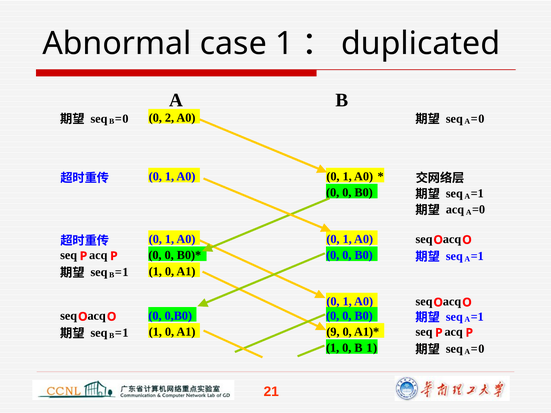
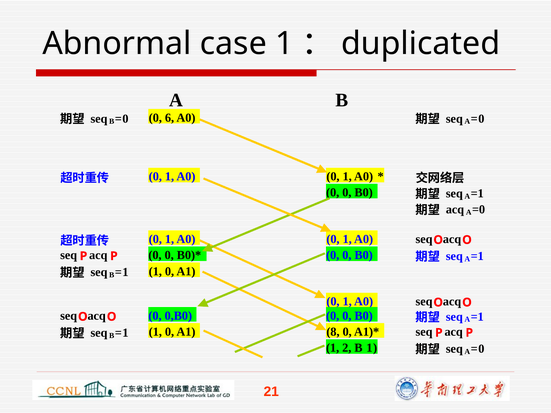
2: 2 -> 6
9: 9 -> 8
0 at (347, 348): 0 -> 2
